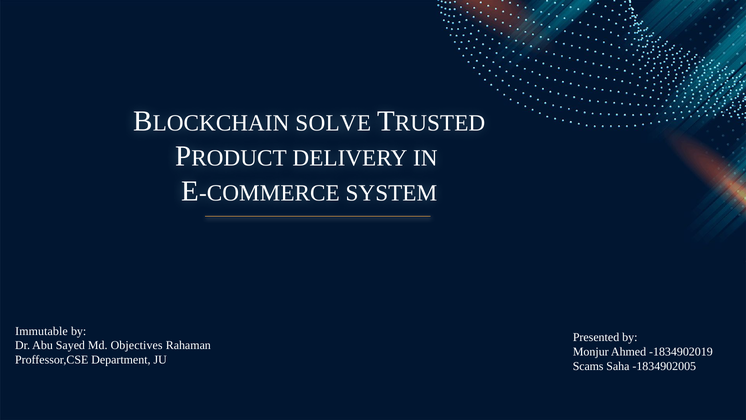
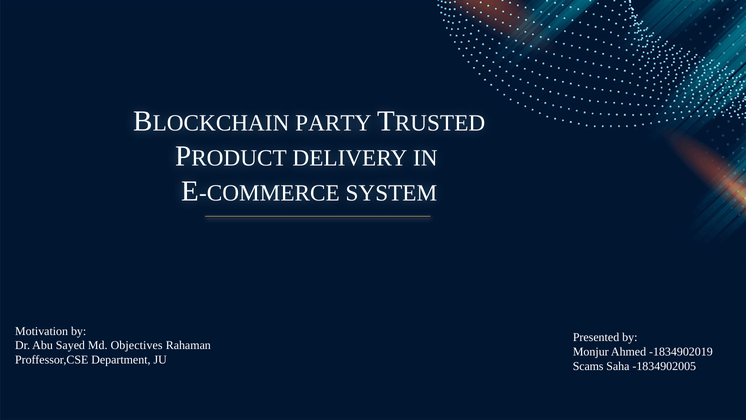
SOLVE: SOLVE -> PARTY
Immutable: Immutable -> Motivation
